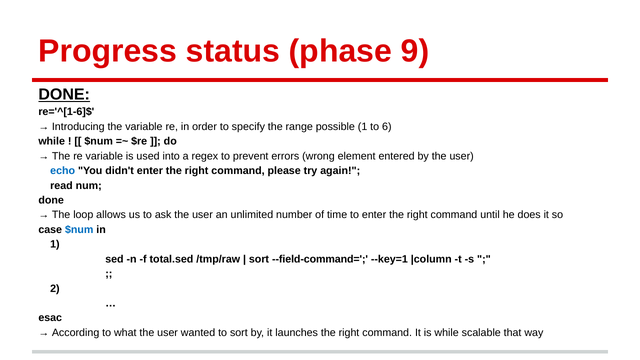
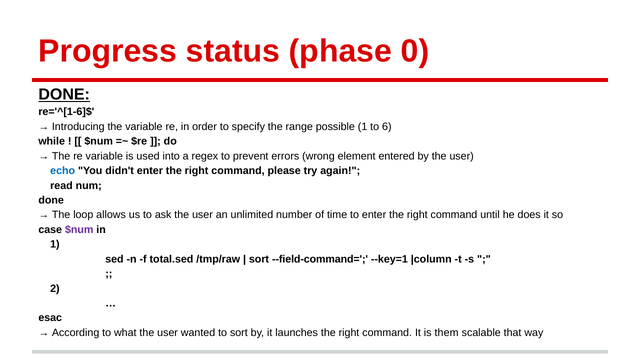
9: 9 -> 0
$num at (79, 230) colour: blue -> purple
is while: while -> them
